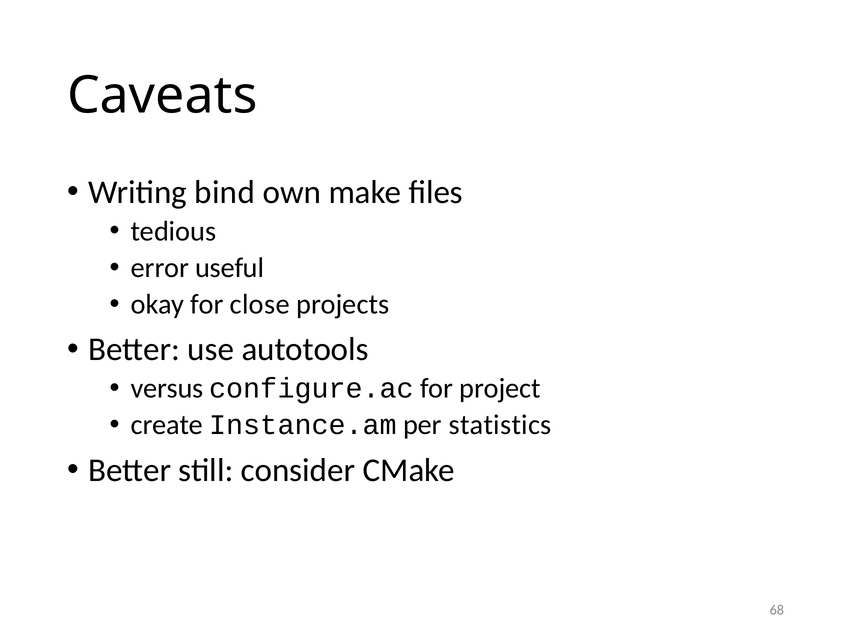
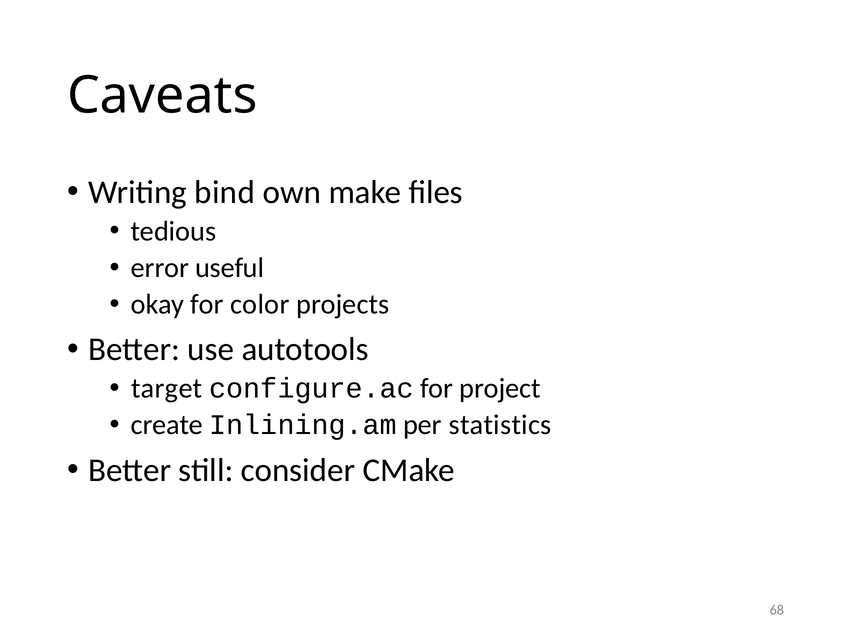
close: close -> color
versus: versus -> target
Instance.am: Instance.am -> Inlining.am
